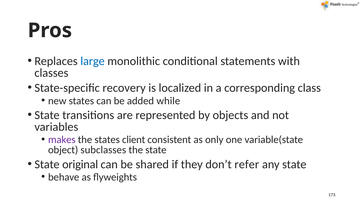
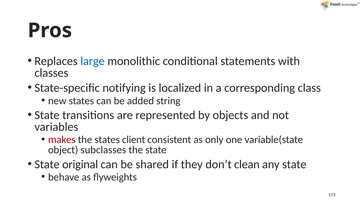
recovery: recovery -> notifying
while: while -> string
makes colour: purple -> red
refer: refer -> clean
